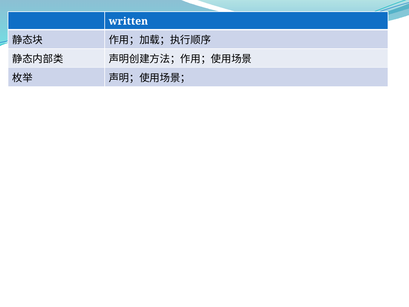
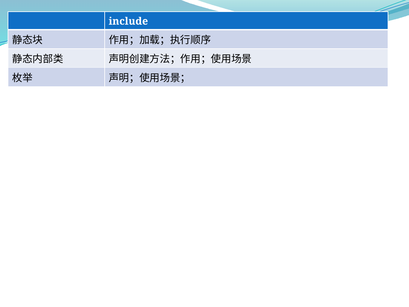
written: written -> include
